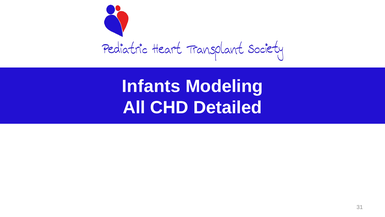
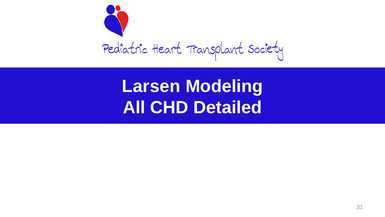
Infants: Infants -> Larsen
